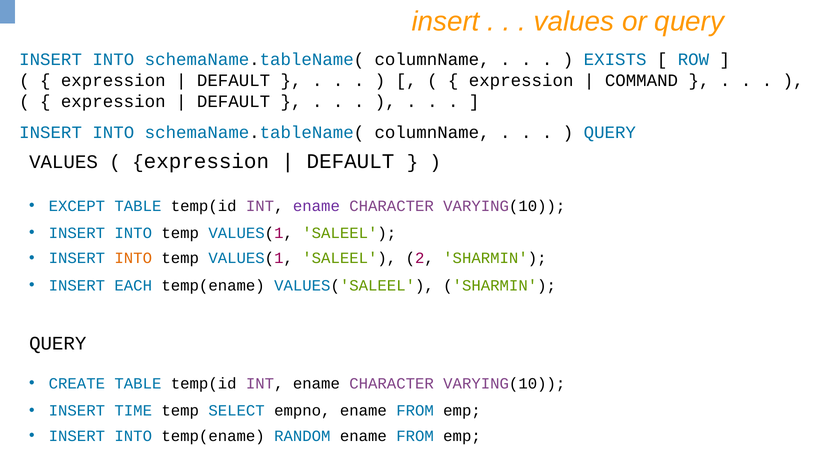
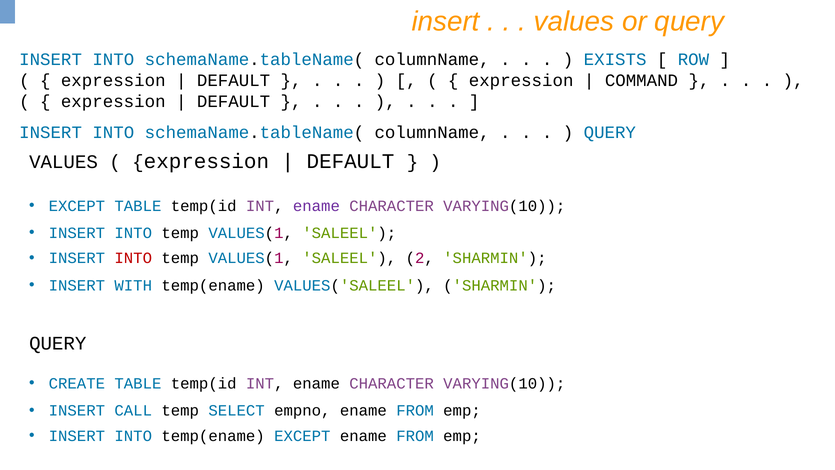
INTO at (133, 258) colour: orange -> red
EACH: EACH -> WITH
TIME: TIME -> CALL
temp(ename RANDOM: RANDOM -> EXCEPT
